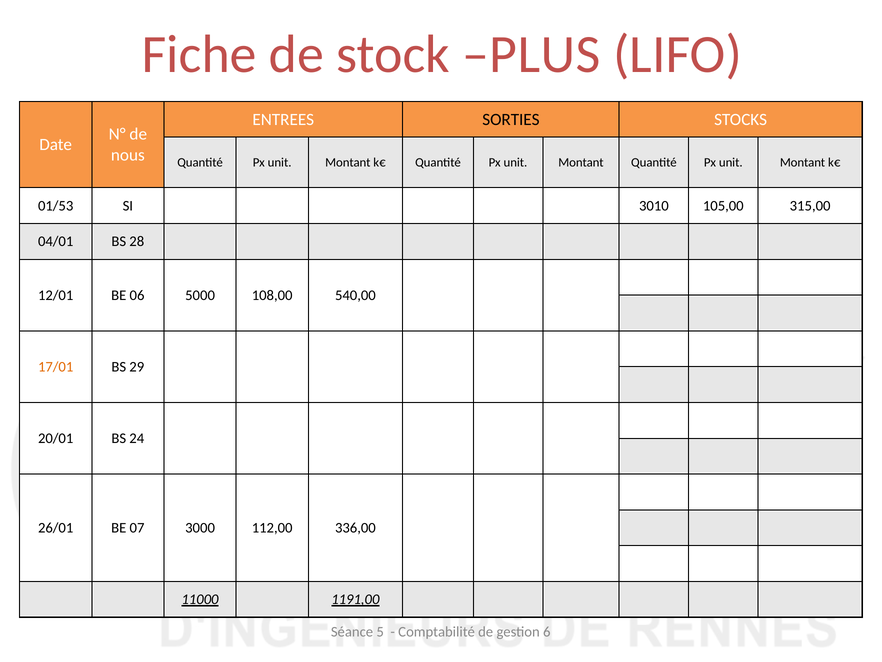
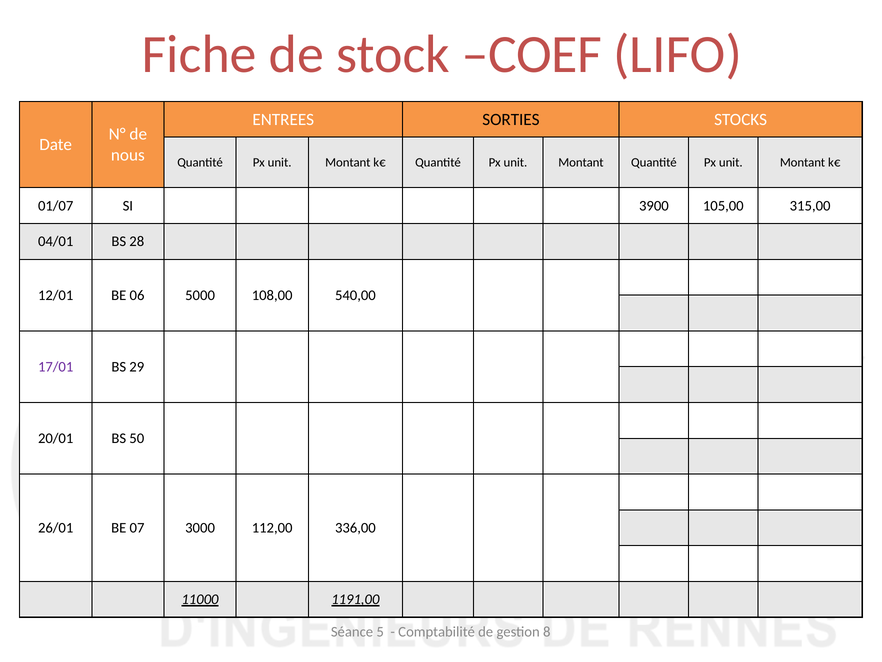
PLUS: PLUS -> COEF
01/53: 01/53 -> 01/07
3010: 3010 -> 3900
17/01 colour: orange -> purple
24: 24 -> 50
6: 6 -> 8
